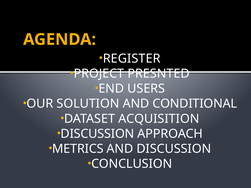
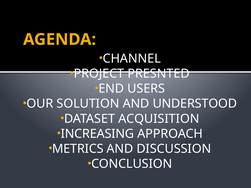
REGISTER: REGISTER -> CHANNEL
CONDITIONAL: CONDITIONAL -> UNDERSTOOD
DISCUSSION at (97, 134): DISCUSSION -> INCREASING
